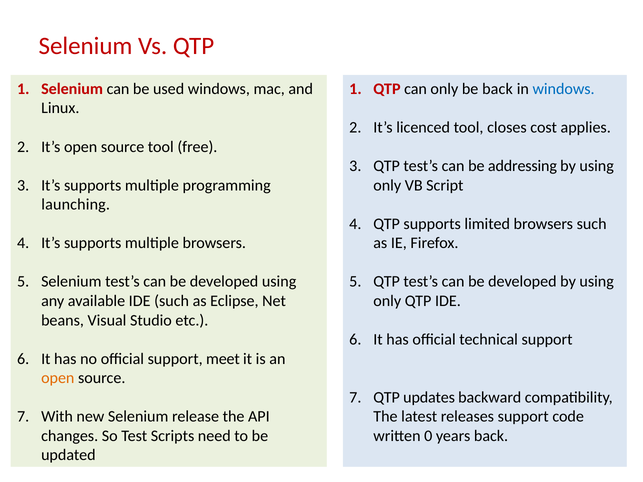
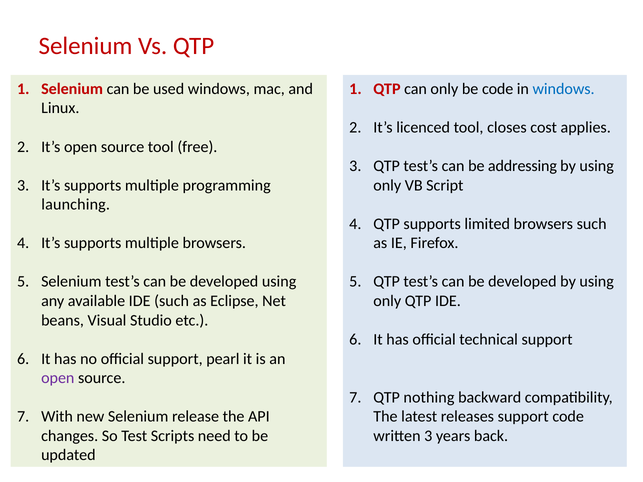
be back: back -> code
meet: meet -> pearl
open at (58, 378) colour: orange -> purple
updates: updates -> nothing
written 0: 0 -> 3
